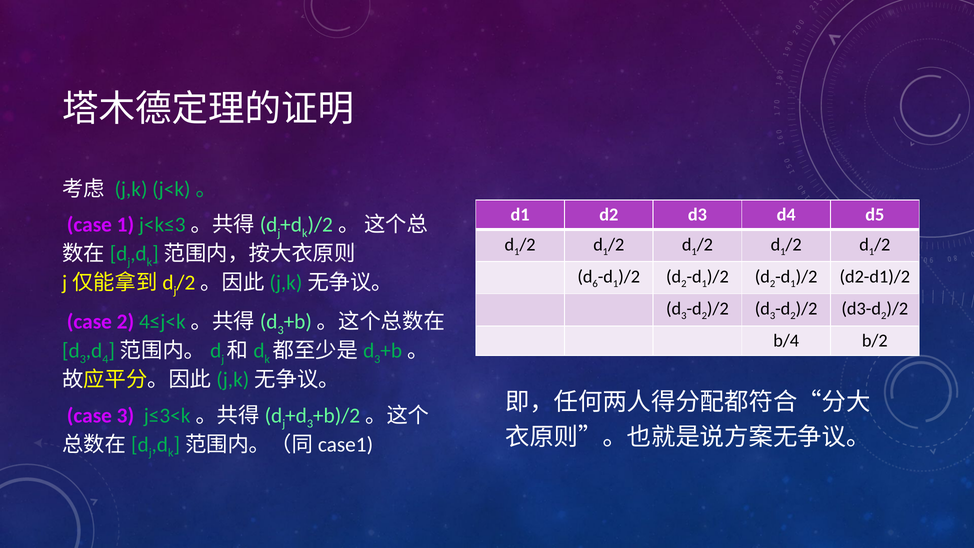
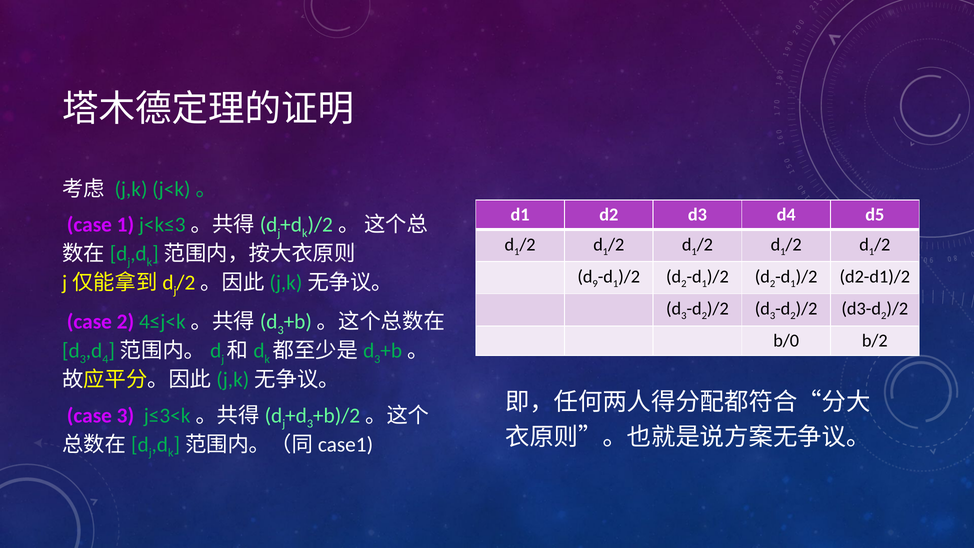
6: 6 -> 9
b/4: b/4 -> b/0
